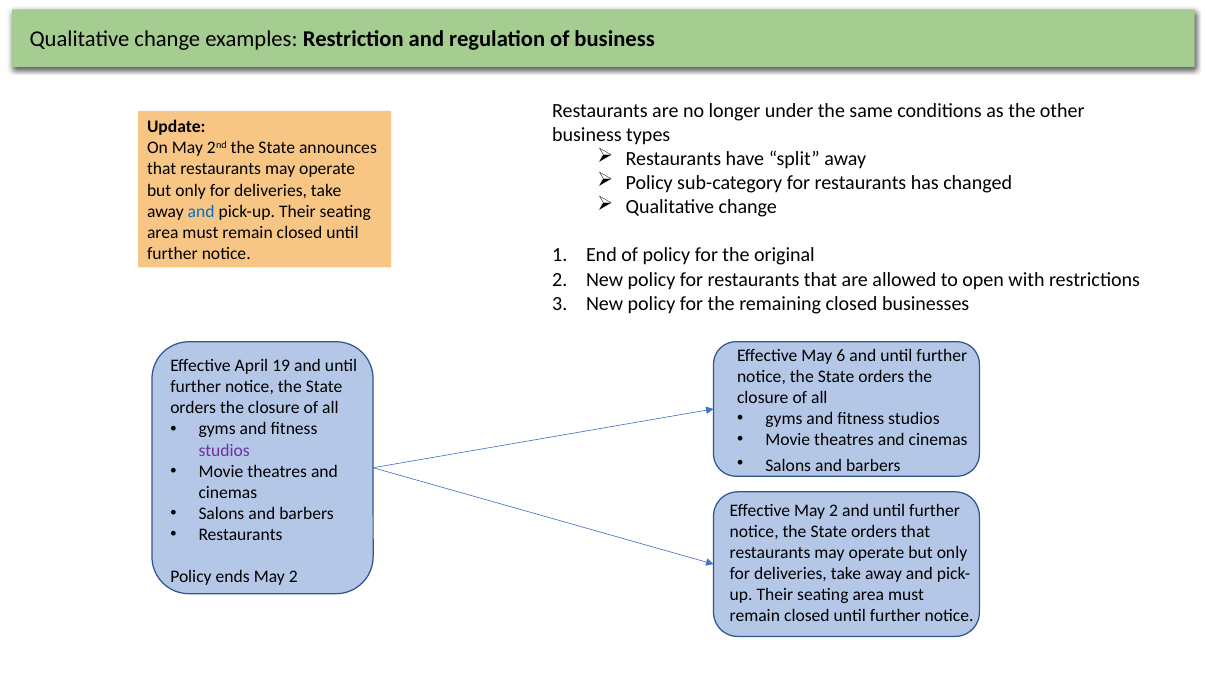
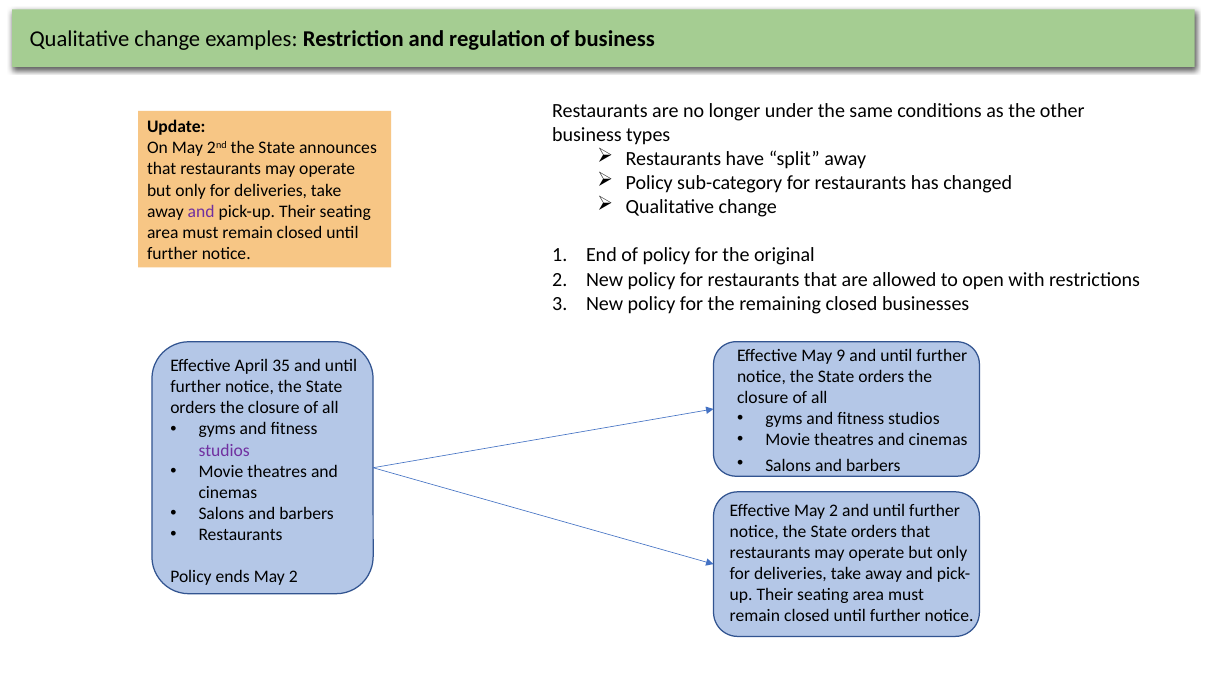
and at (201, 211) colour: blue -> purple
6: 6 -> 9
19: 19 -> 35
